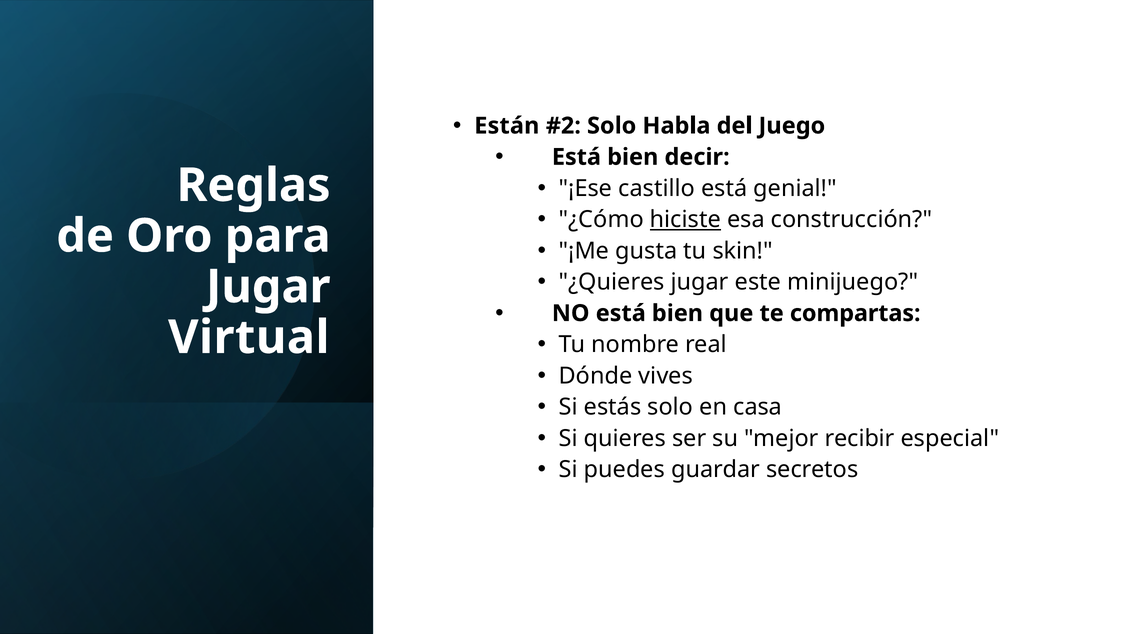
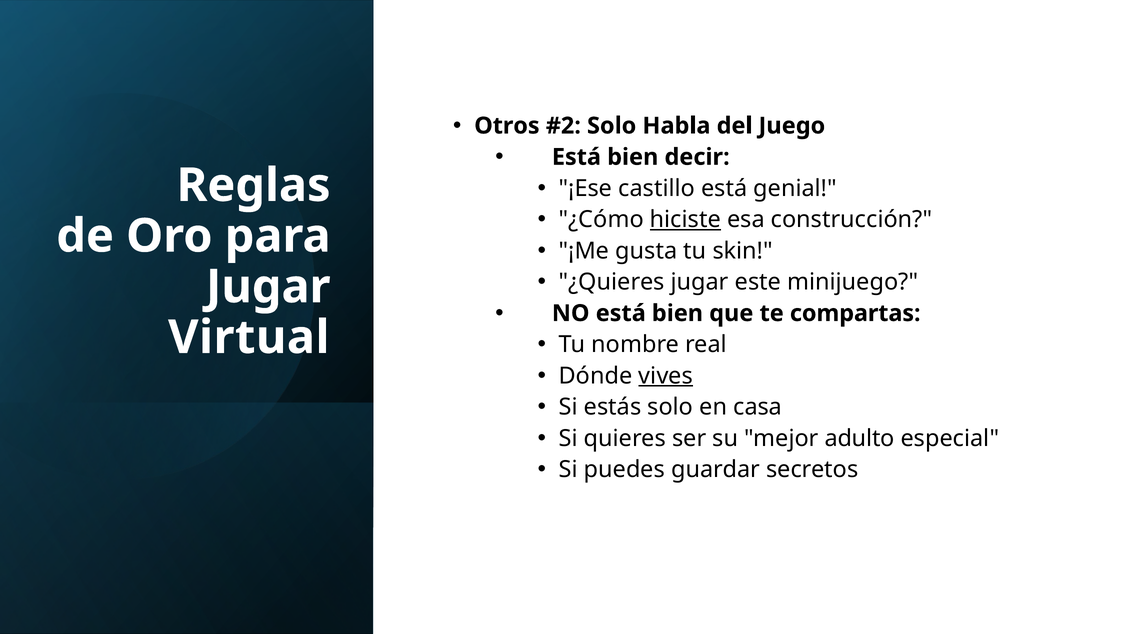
Están: Están -> Otros
vives underline: none -> present
recibir: recibir -> adulto
